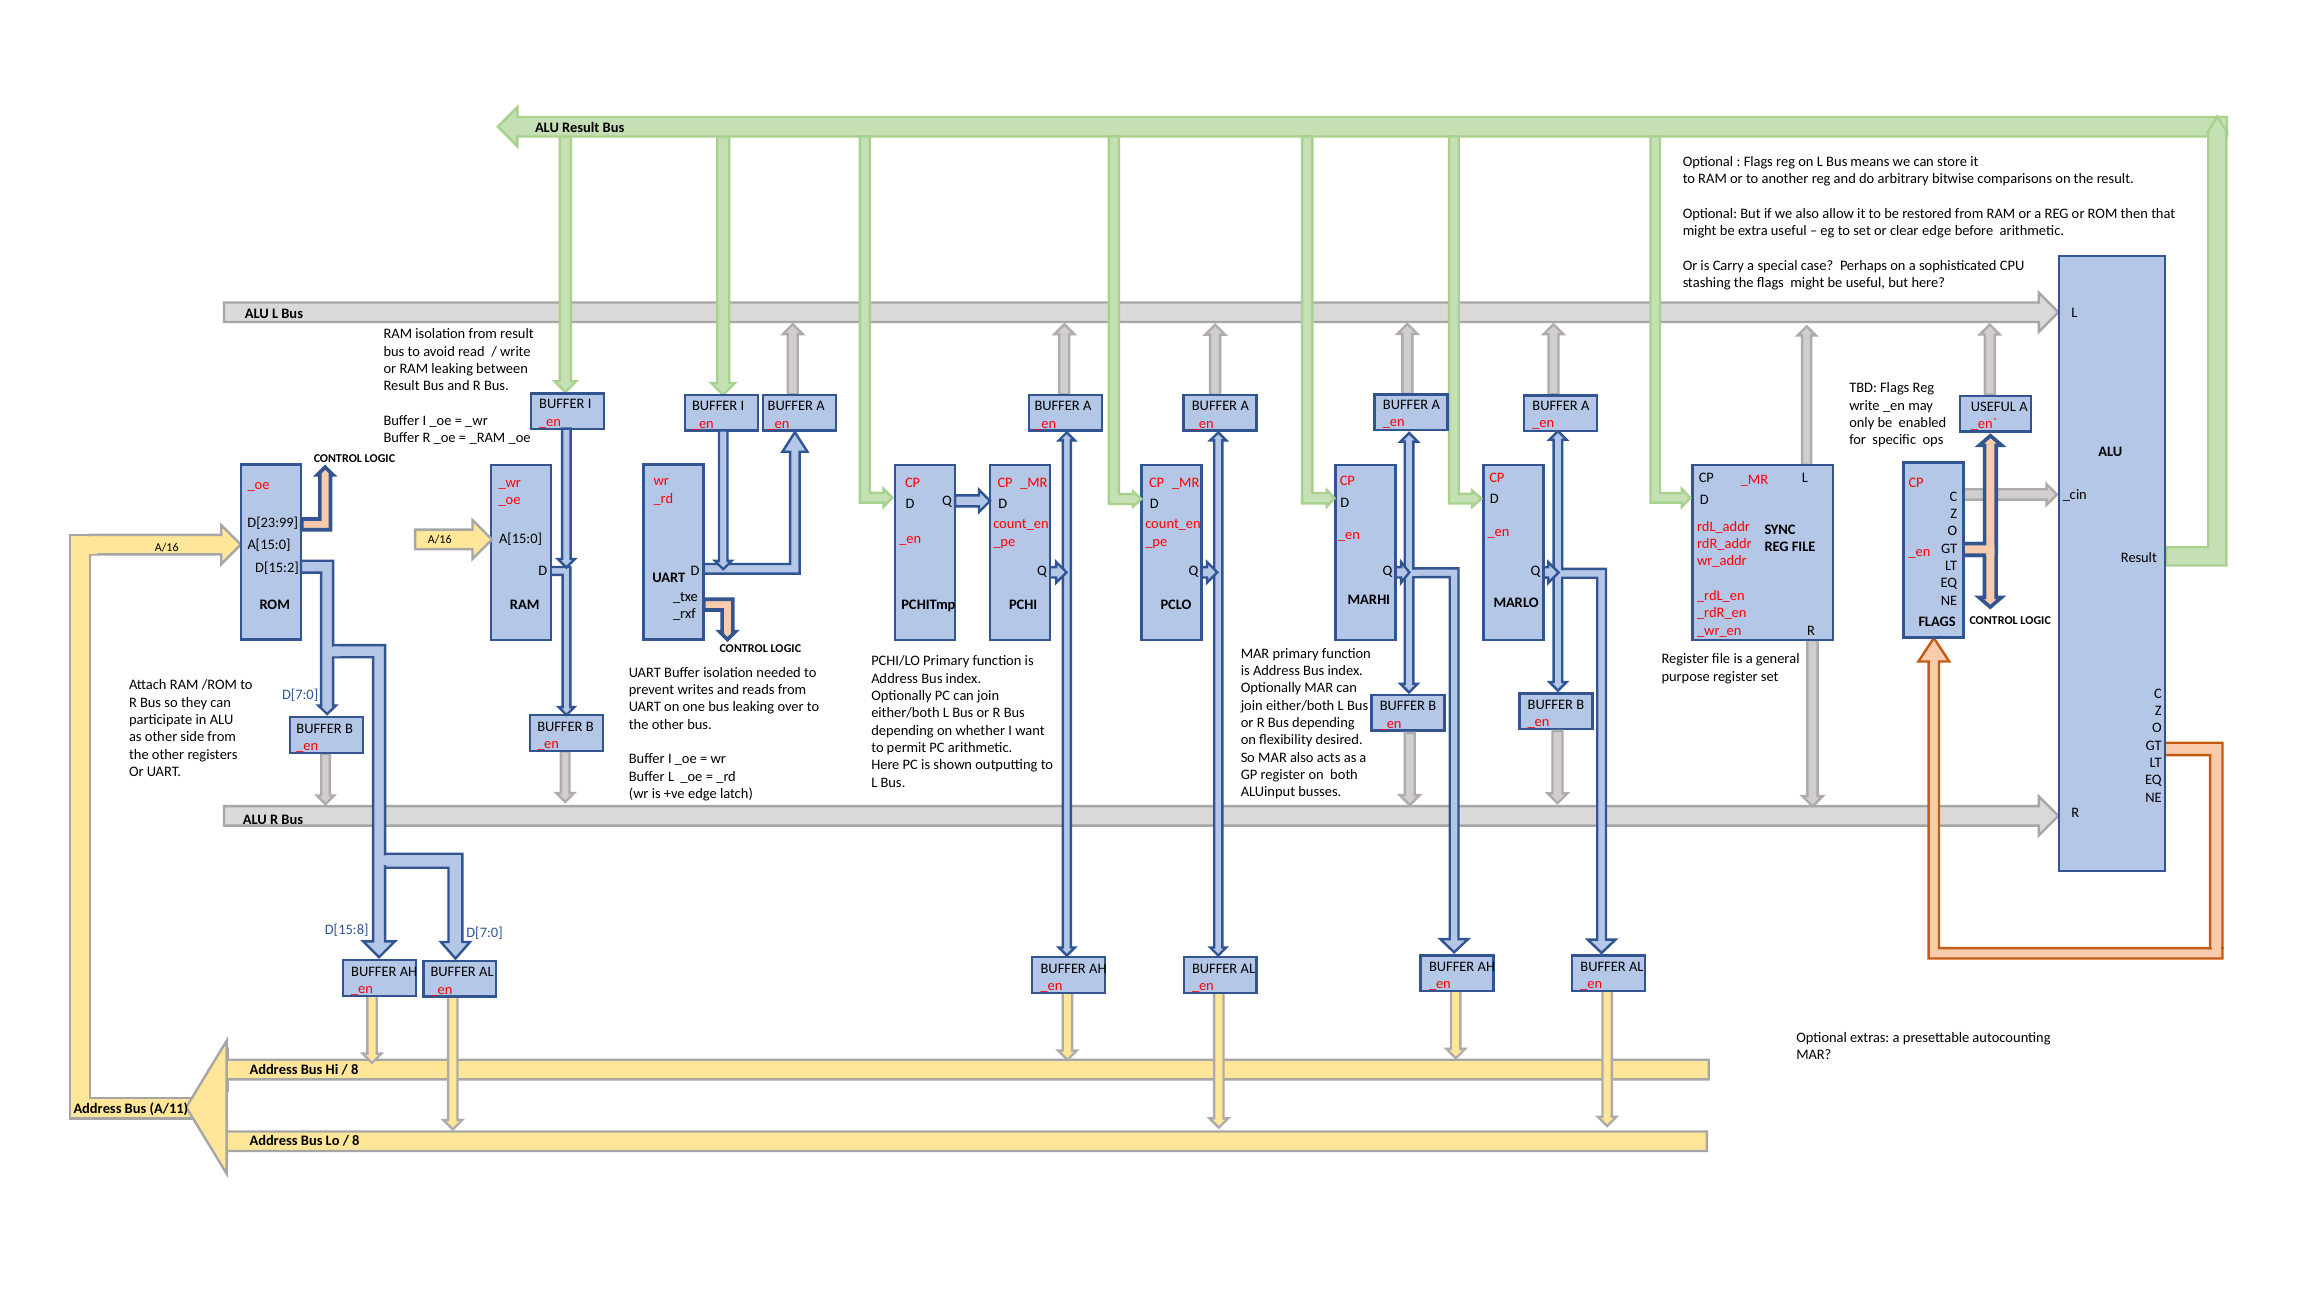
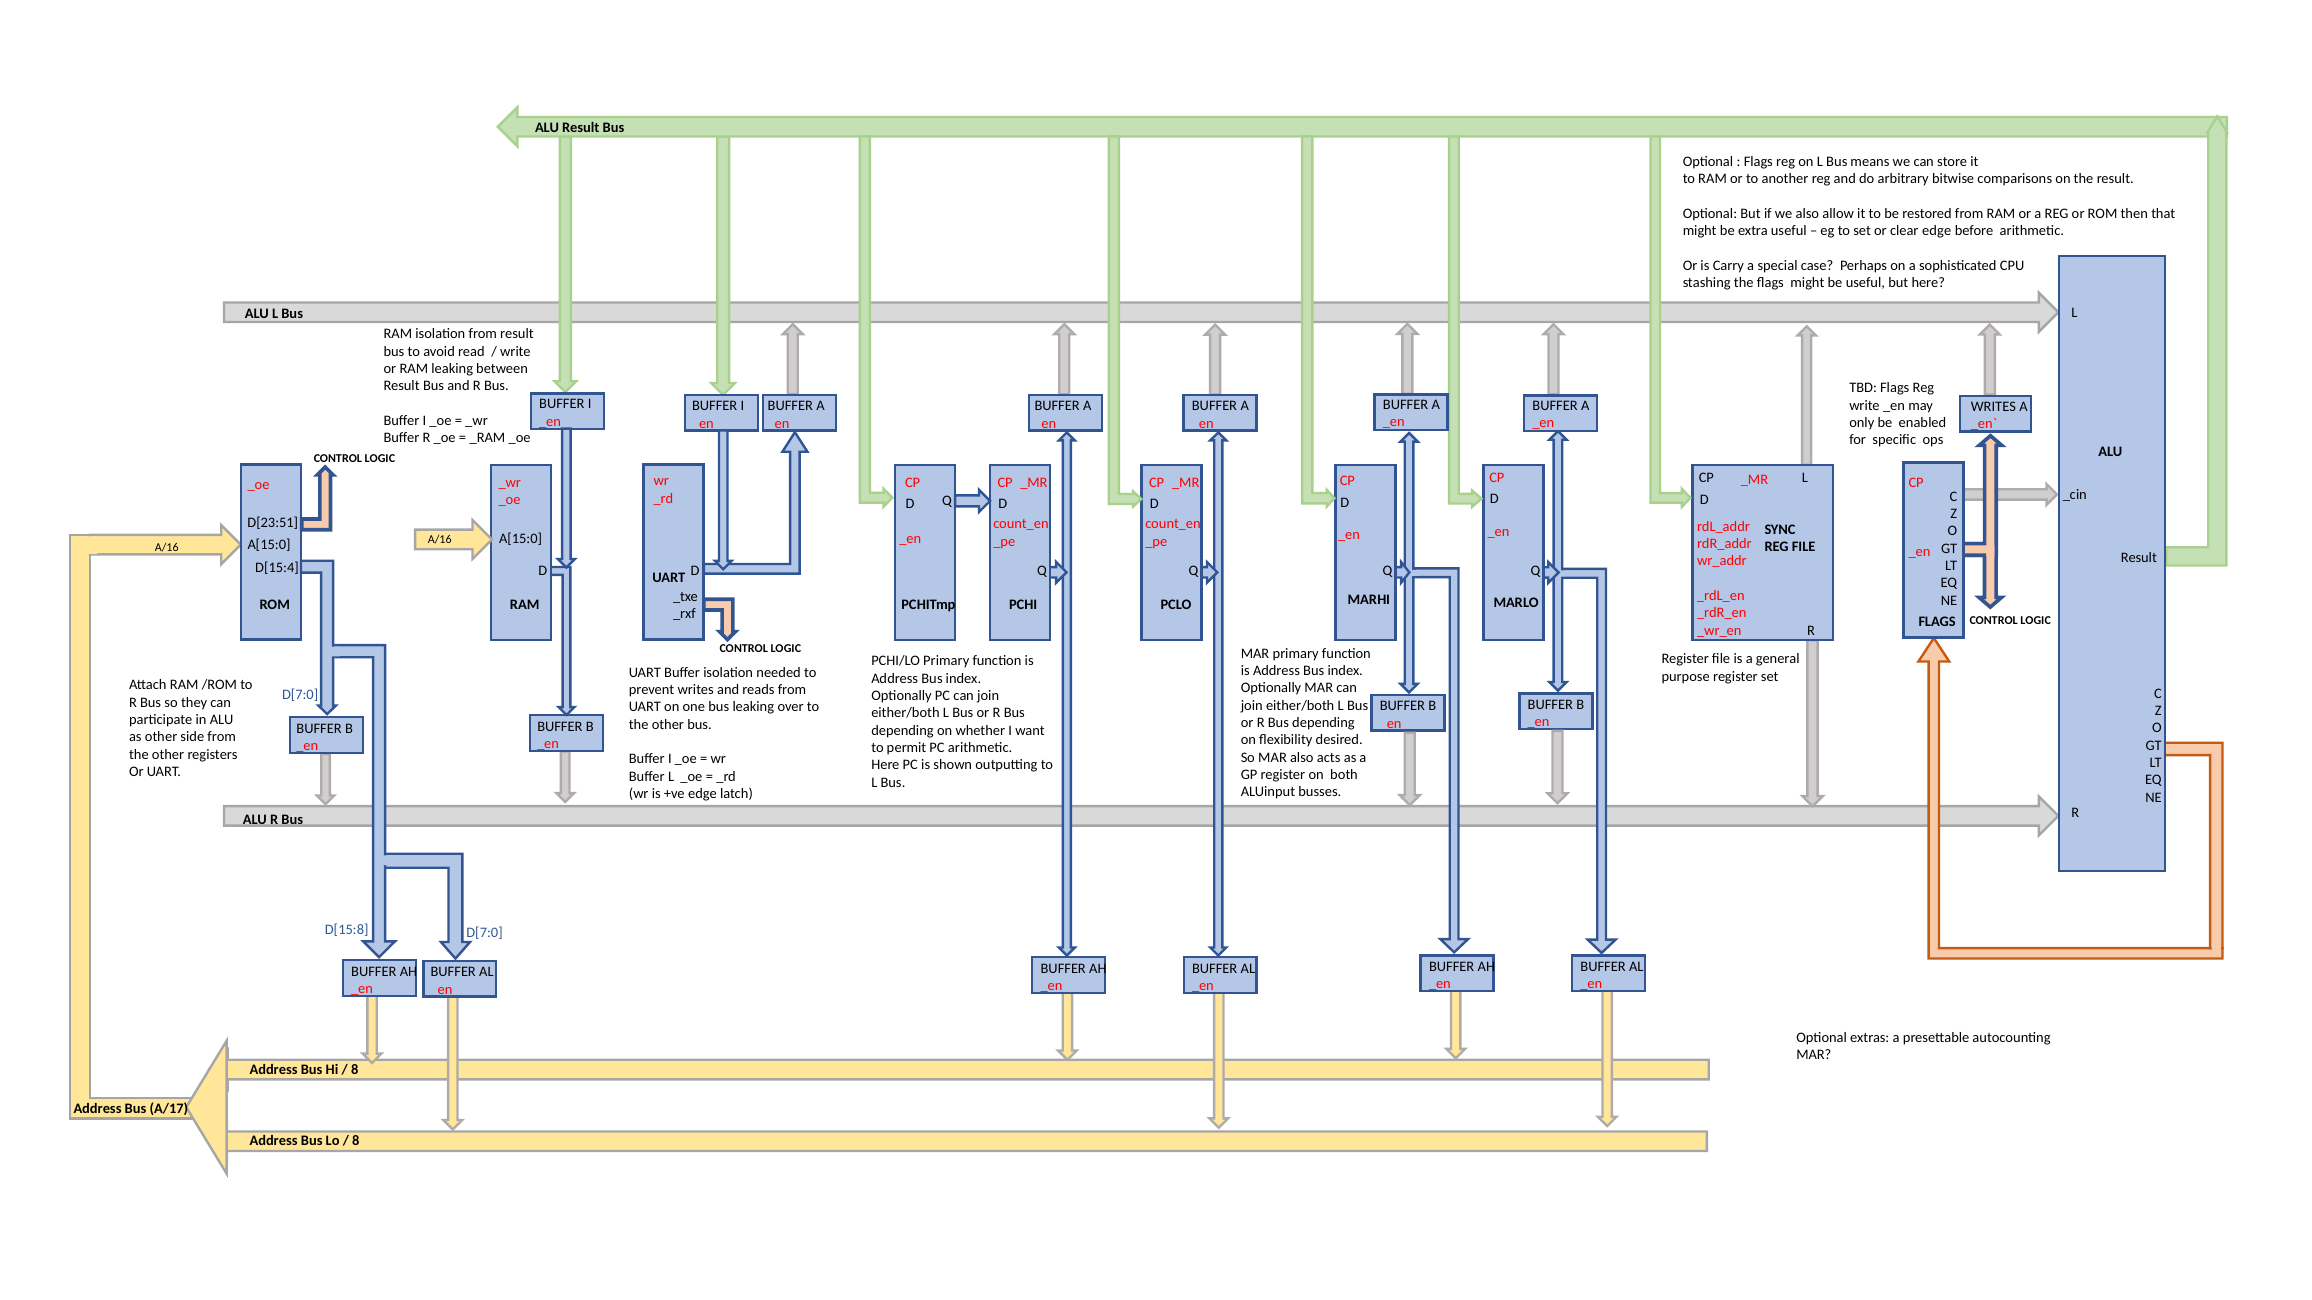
USEFUL at (1993, 407): USEFUL -> WRITES
D[23:99: D[23:99 -> D[23:51
D[15:2: D[15:2 -> D[15:4
A/11: A/11 -> A/17
